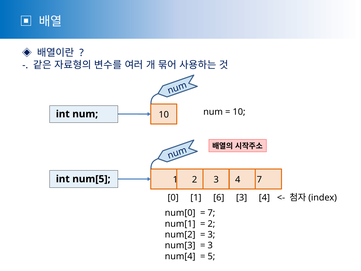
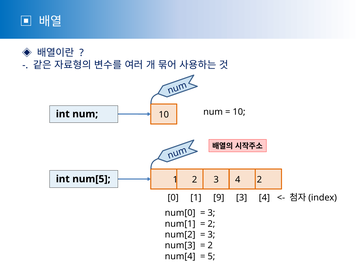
4 7: 7 -> 2
6: 6 -> 9
7 at (211, 213): 7 -> 3
3 at (210, 245): 3 -> 2
